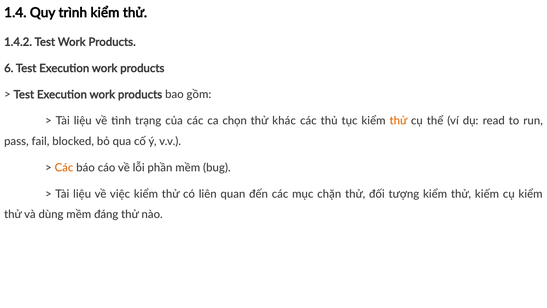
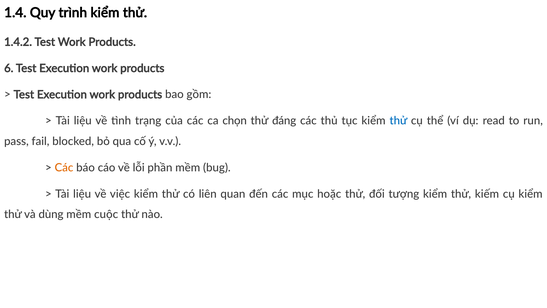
khác: khác -> đáng
thử at (398, 121) colour: orange -> blue
chặn: chặn -> hoặc
đáng: đáng -> cuộc
